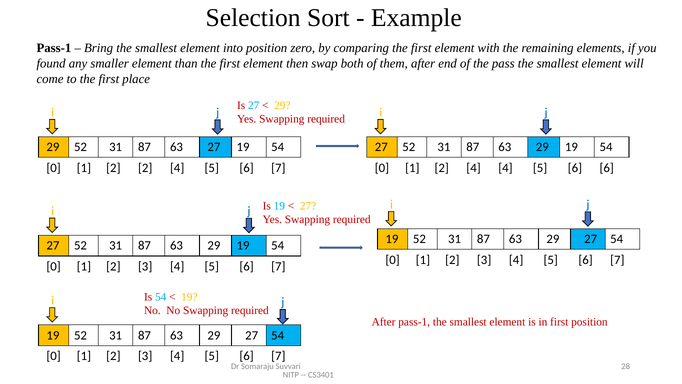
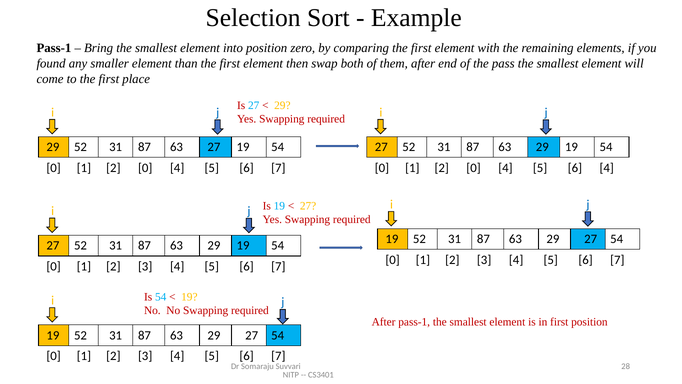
2 at (145, 168): 2 -> 0
4 at (474, 168): 4 -> 0
6 6: 6 -> 4
